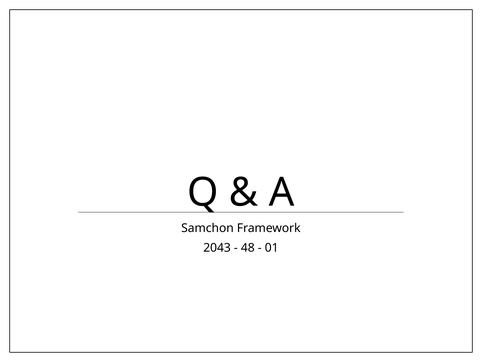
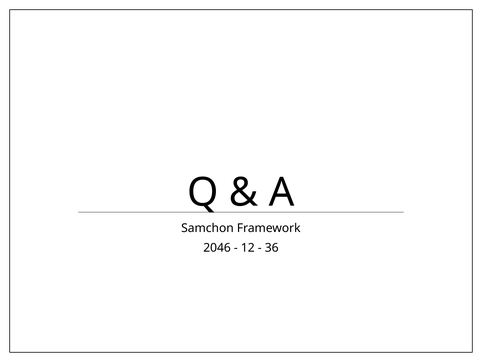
2043: 2043 -> 2046
48: 48 -> 12
01: 01 -> 36
